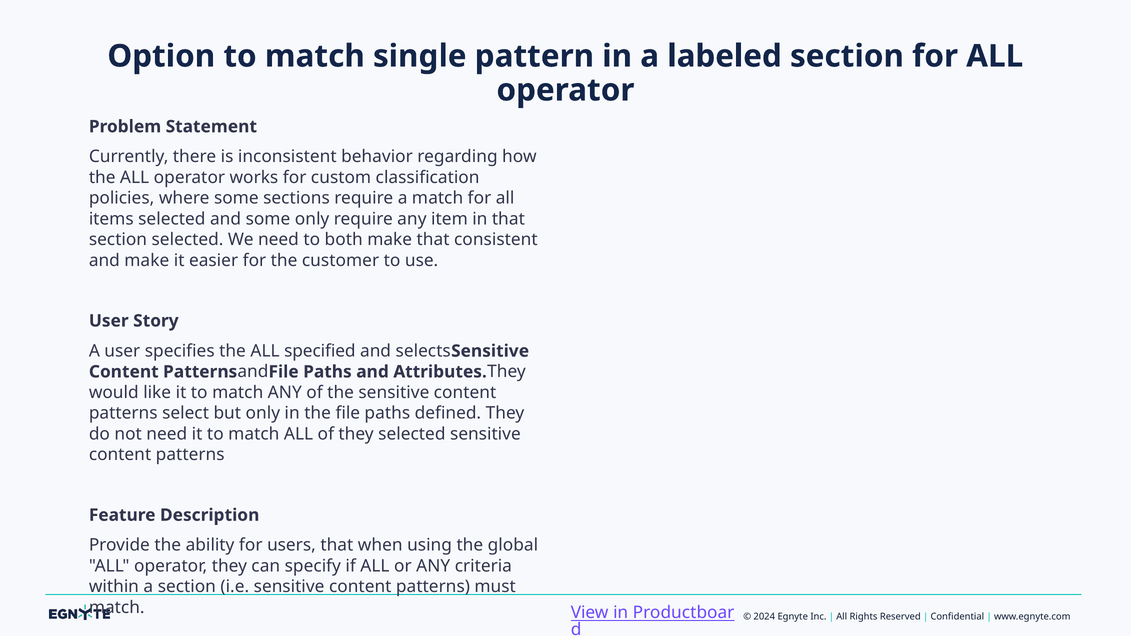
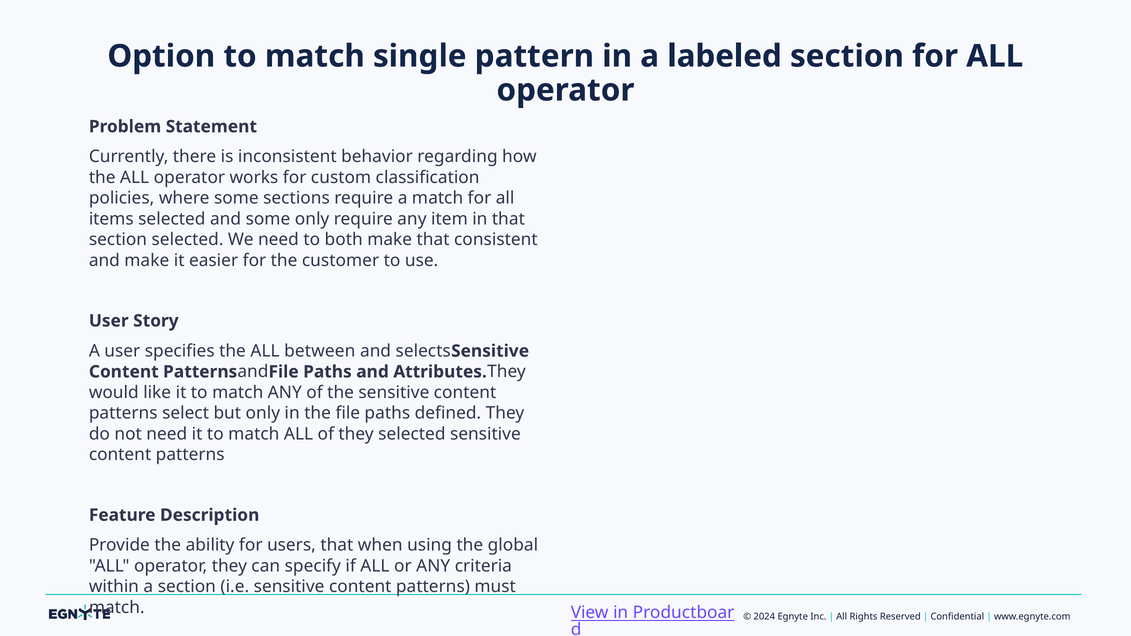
specified: specified -> between
